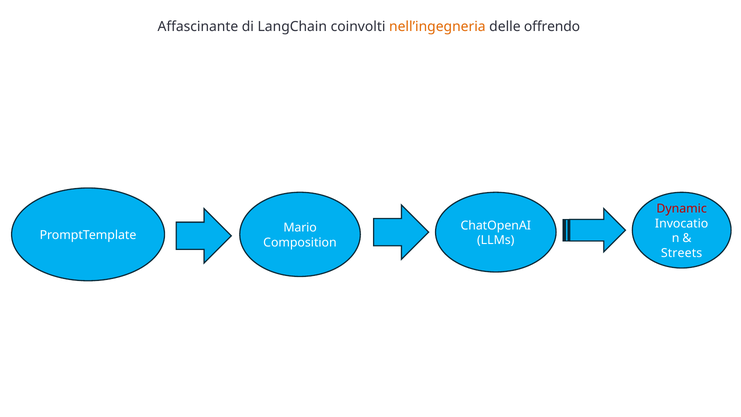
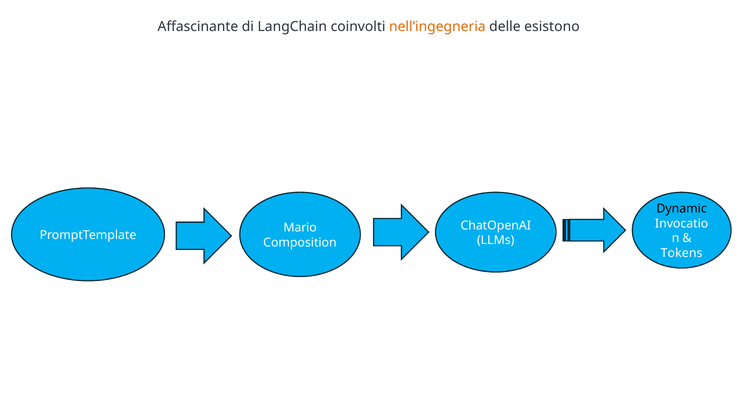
offrendo: offrendo -> esistono
Dynamic colour: red -> black
Streets: Streets -> Tokens
